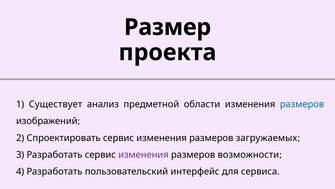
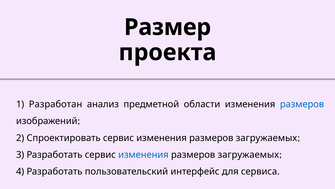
Существует: Существует -> Разработан
изменения at (143, 154) colour: purple -> blue
возможности at (248, 154): возможности -> загружаемых
